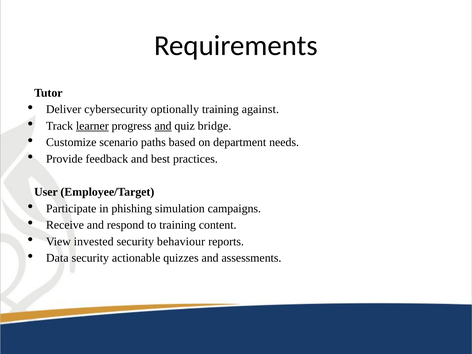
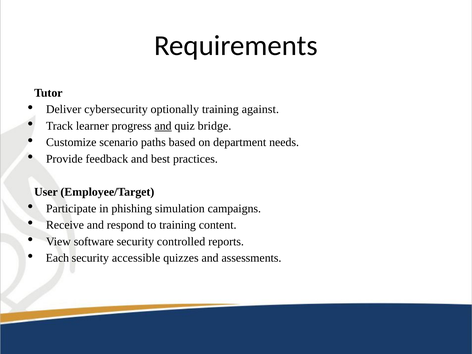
learner underline: present -> none
invested: invested -> software
behaviour: behaviour -> controlled
Data: Data -> Each
actionable: actionable -> accessible
